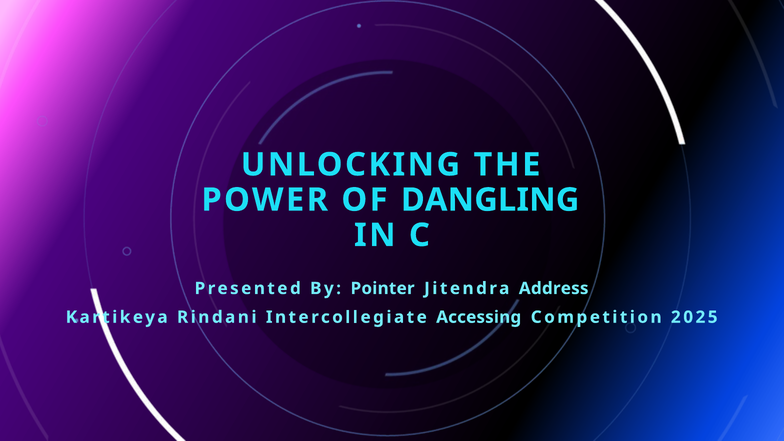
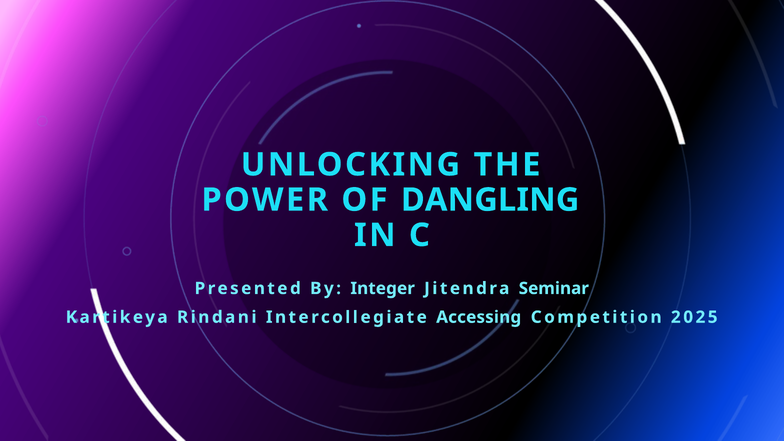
Pointer: Pointer -> Integer
Address: Address -> Seminar
